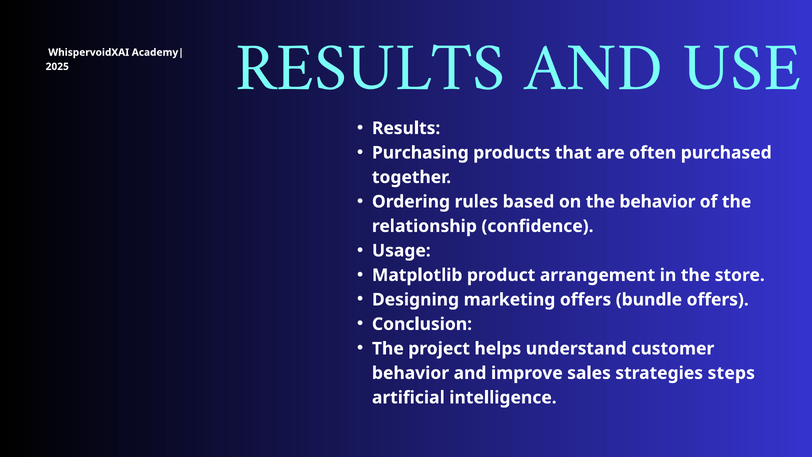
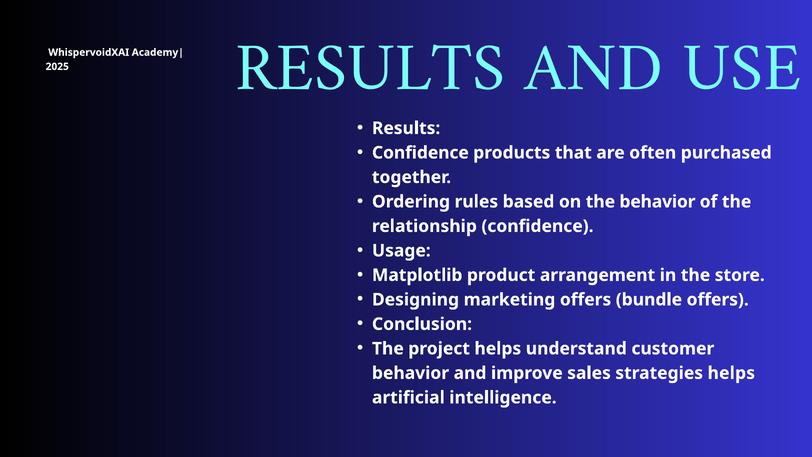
Purchasing at (420, 153): Purchasing -> Confidence
strategies steps: steps -> helps
